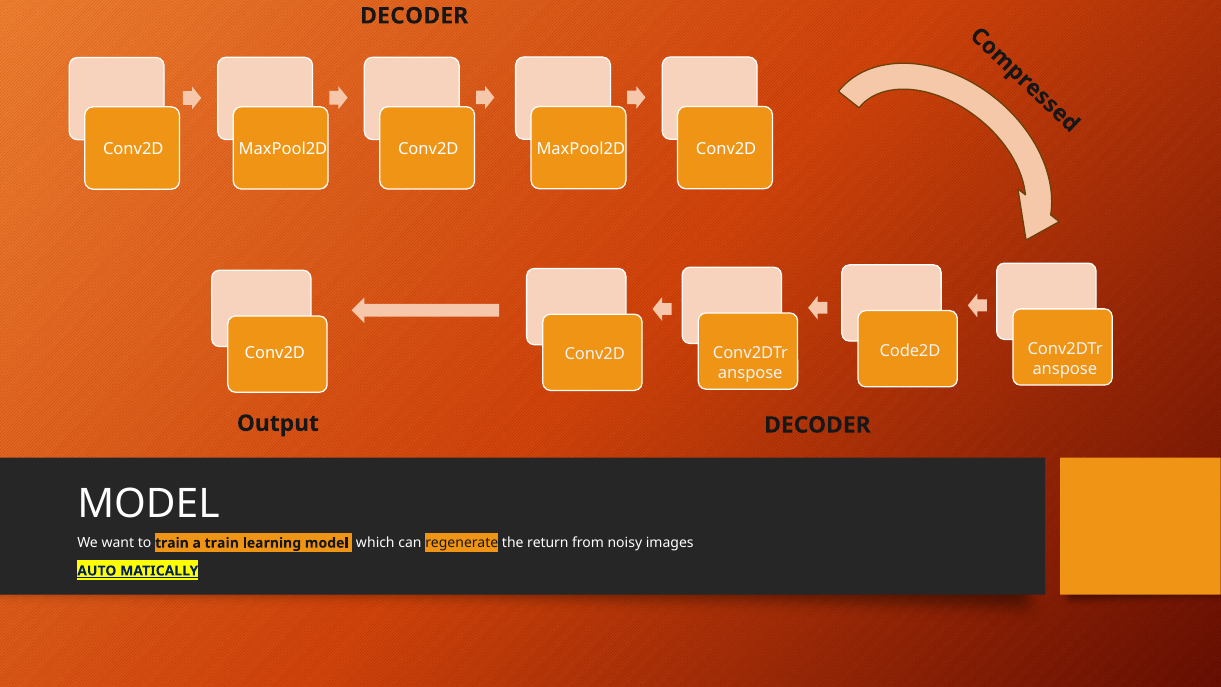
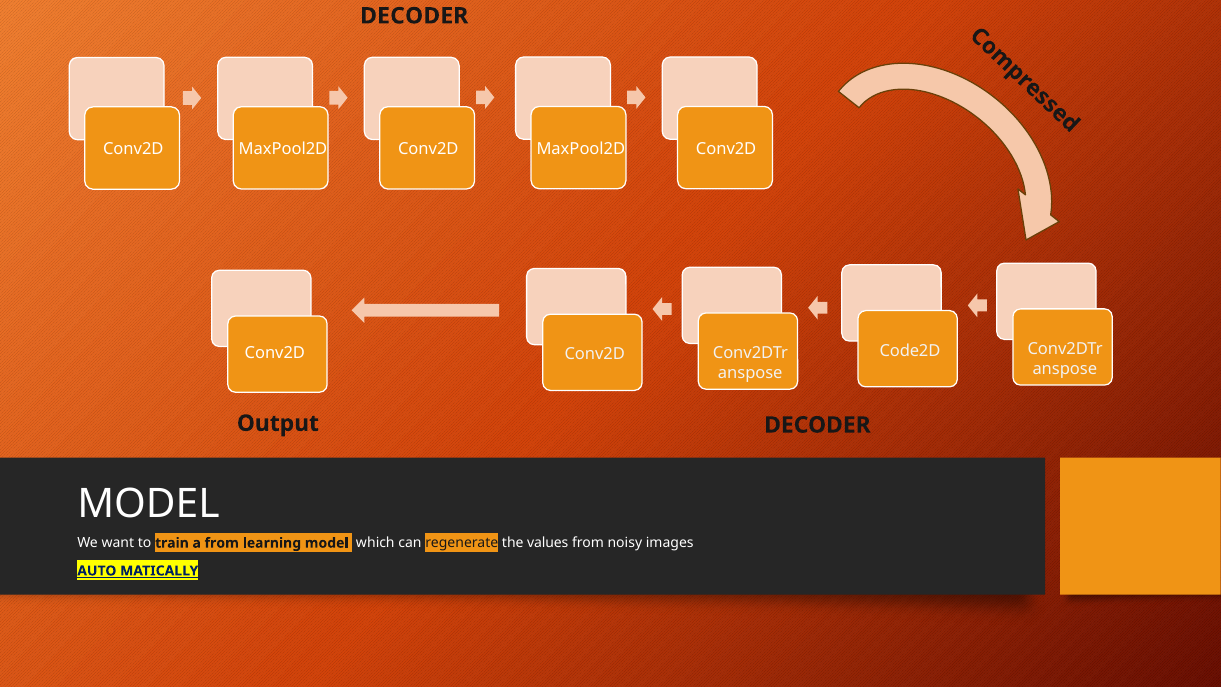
a train: train -> from
return: return -> values
